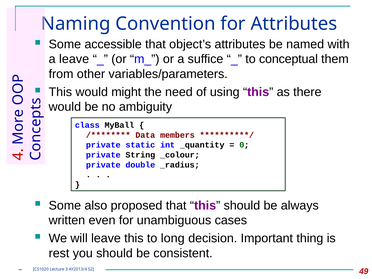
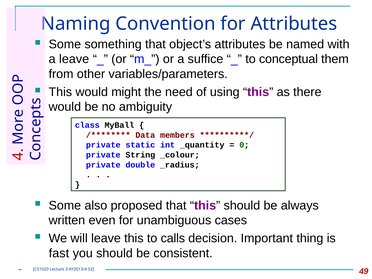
accessible: accessible -> something
long: long -> calls
rest: rest -> fast
